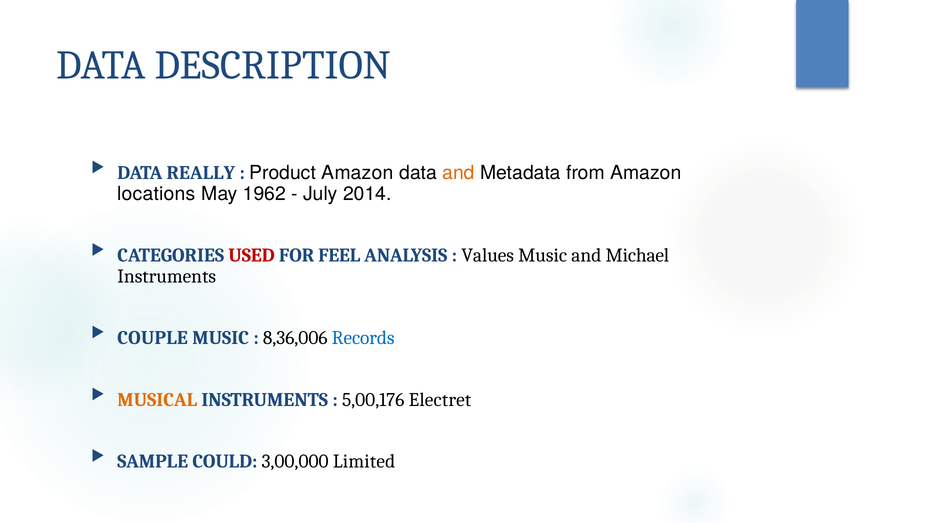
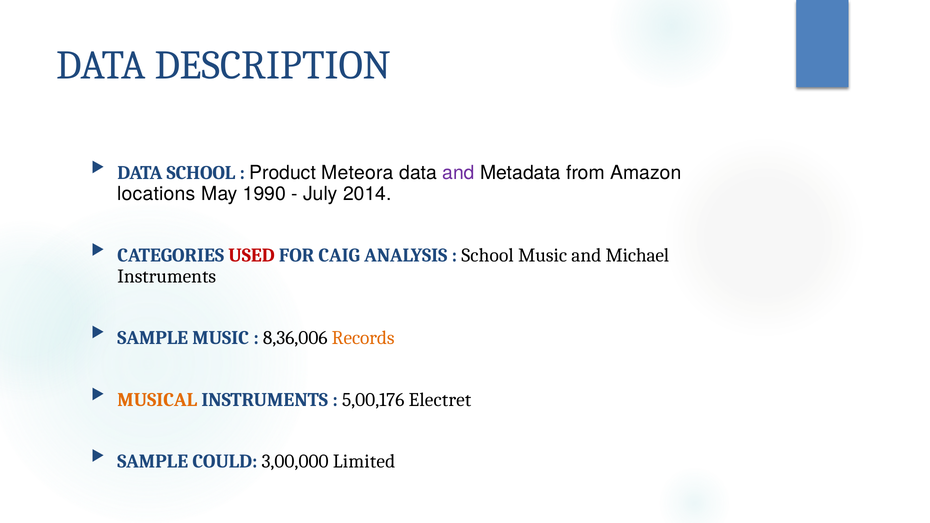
DATA REALLY: REALLY -> SCHOOL
Product Amazon: Amazon -> Meteora
and at (459, 173) colour: orange -> purple
1962: 1962 -> 1990
FEEL: FEEL -> CAIG
Values at (488, 256): Values -> School
COUPLE at (153, 338): COUPLE -> SAMPLE
Records colour: blue -> orange
